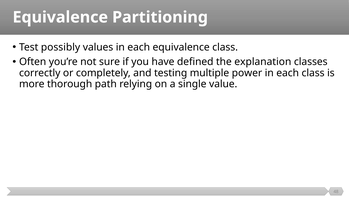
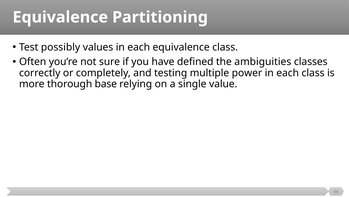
explanation: explanation -> ambiguities
path: path -> base
